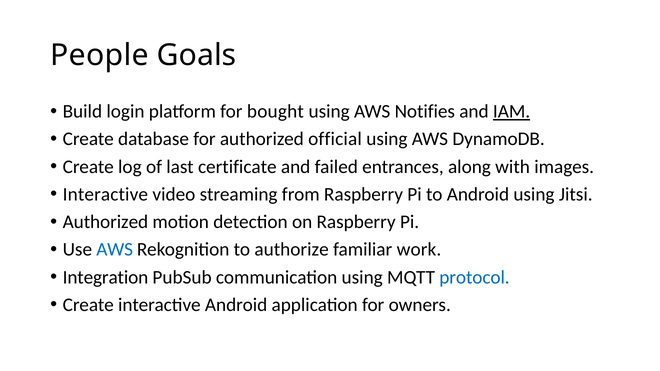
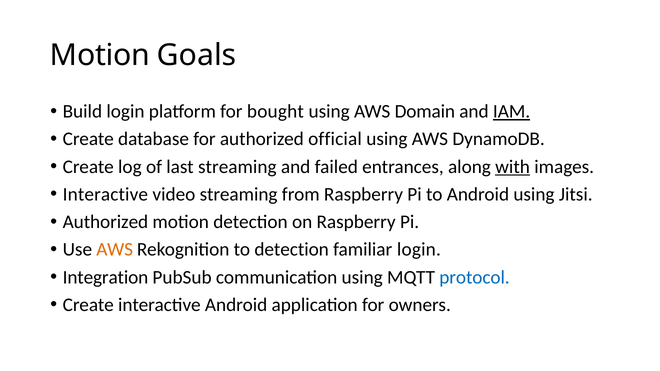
People at (100, 55): People -> Motion
Notifies: Notifies -> Domain
last certificate: certificate -> streaming
with underline: none -> present
AWS at (115, 250) colour: blue -> orange
to authorize: authorize -> detection
familiar work: work -> login
